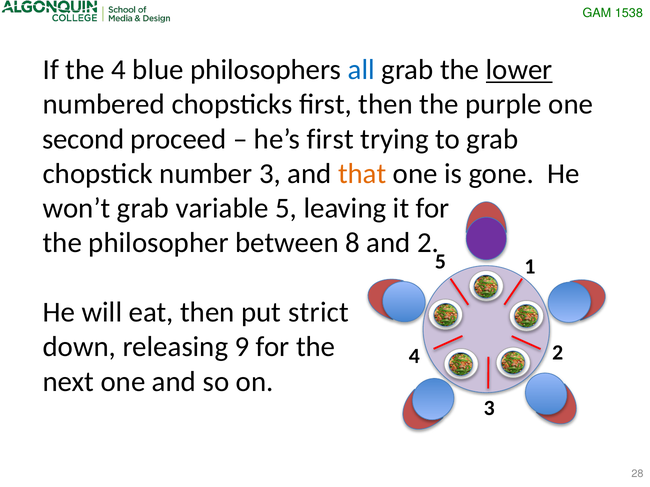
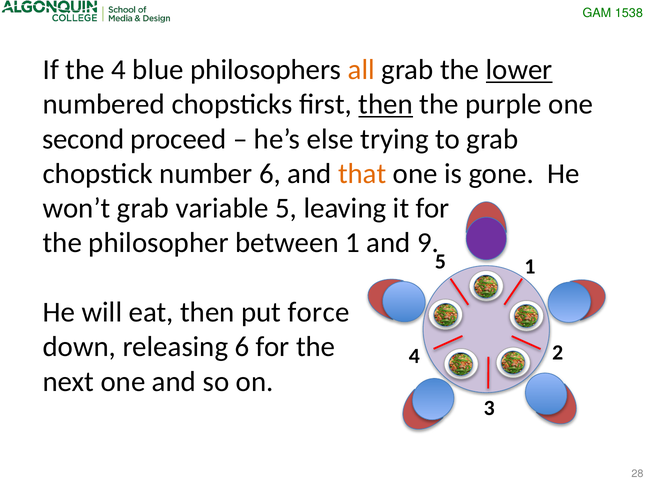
all colour: blue -> orange
then at (386, 104) underline: none -> present
he’s first: first -> else
number 3: 3 -> 6
between 8: 8 -> 1
and 2: 2 -> 9
strict: strict -> force
releasing 9: 9 -> 6
